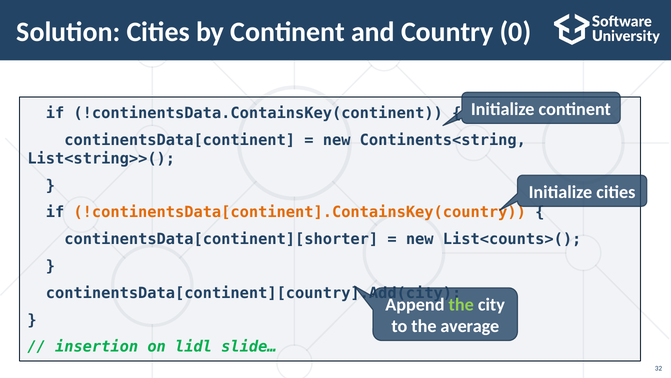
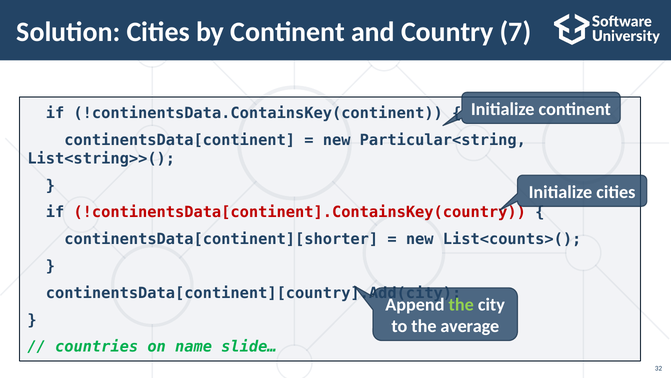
0: 0 -> 7
Continents<string: Continents<string -> Particular<string
!continentsData[continent].ContainsKey(country colour: orange -> red
insertion: insertion -> countries
lidl: lidl -> name
